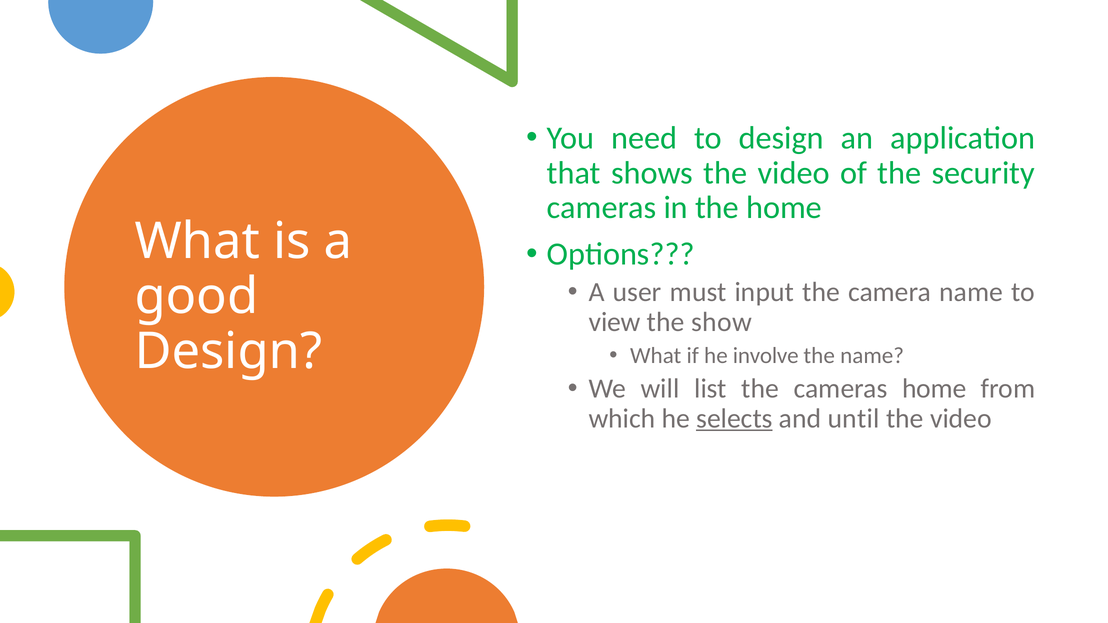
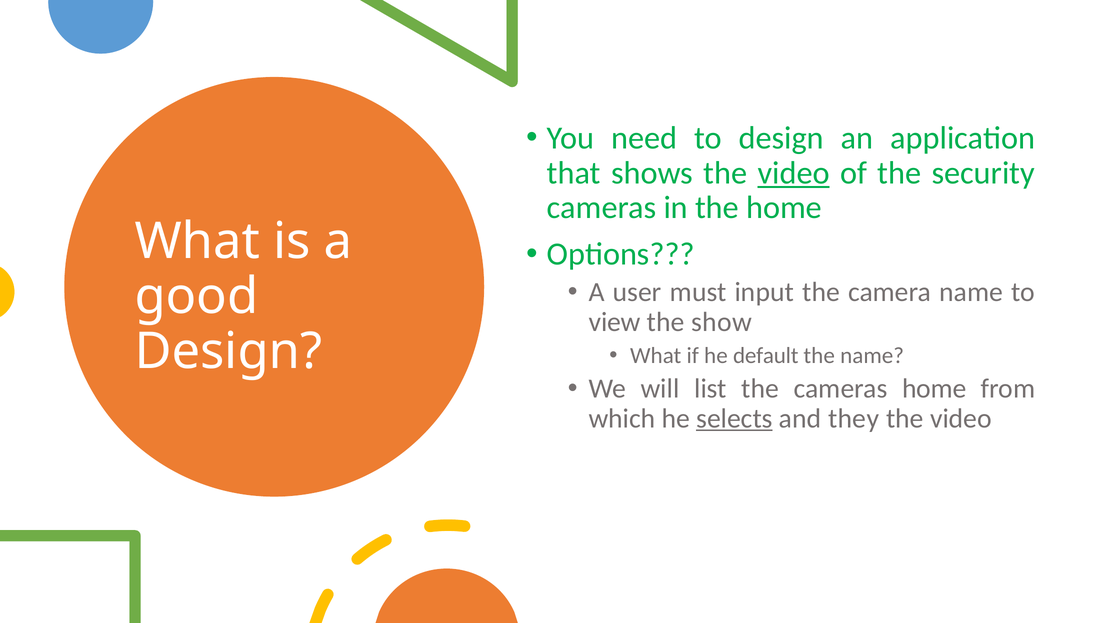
video at (794, 173) underline: none -> present
involve: involve -> default
until: until -> they
